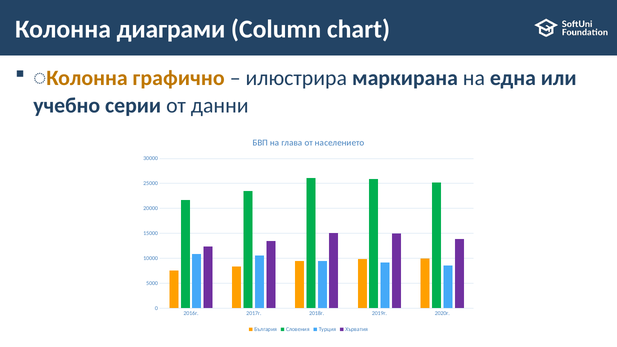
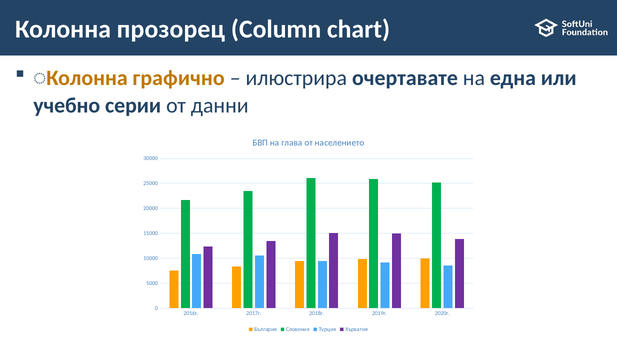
диаграми: диаграми -> прозорец
маркирана: маркирана -> очертавате
